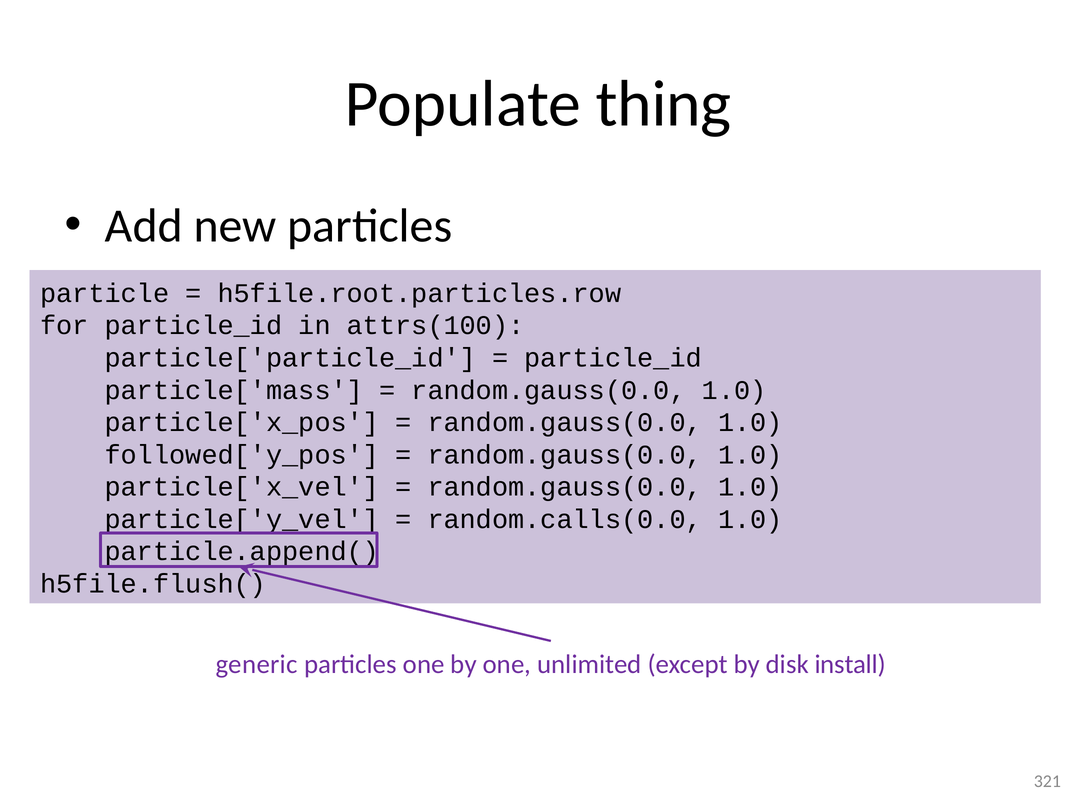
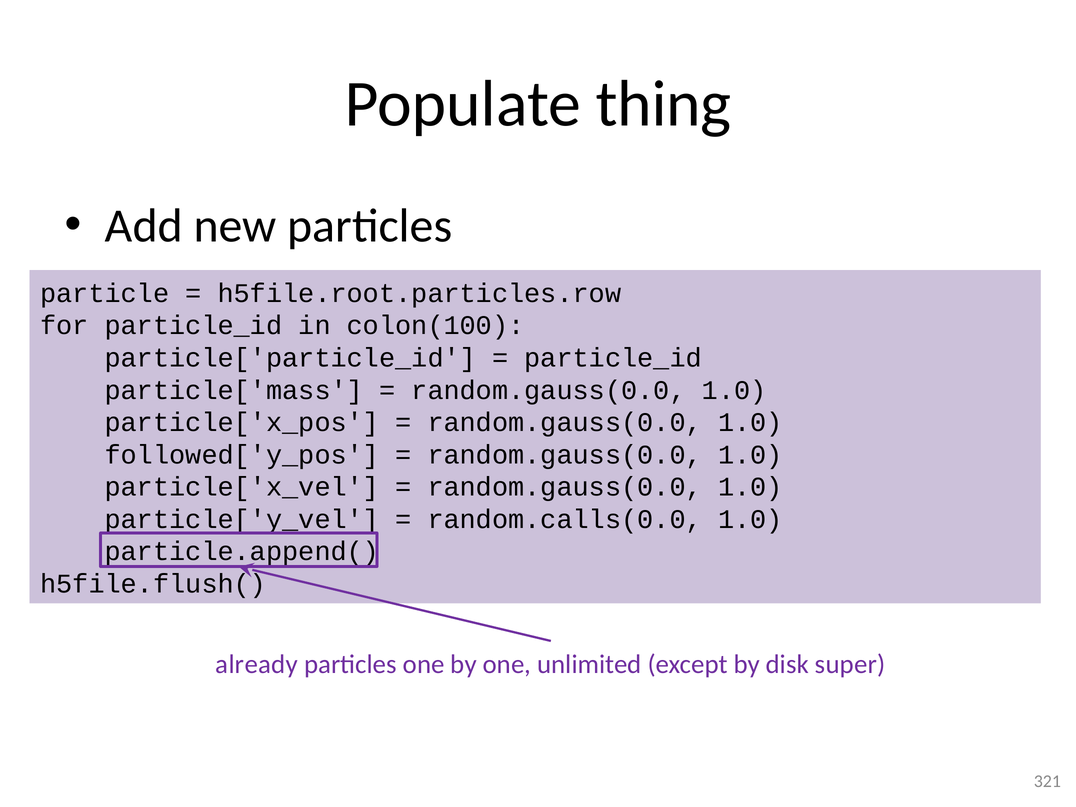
attrs(100: attrs(100 -> colon(100
generic: generic -> already
install: install -> super
